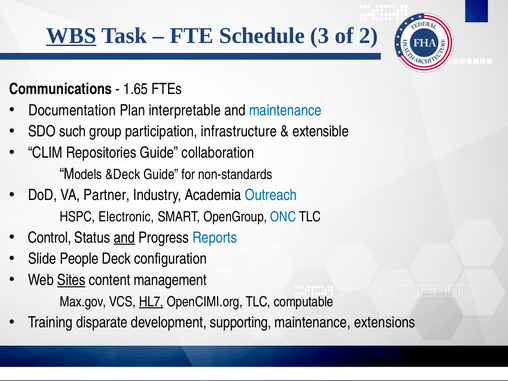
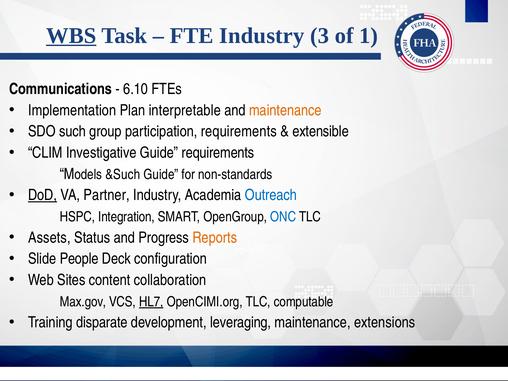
FTE Schedule: Schedule -> Industry
2: 2 -> 1
1.65: 1.65 -> 6.10
Documentation: Documentation -> Implementation
maintenance at (285, 110) colour: blue -> orange
participation infrastructure: infrastructure -> requirements
Repositories: Repositories -> Investigative
Guide collaboration: collaboration -> requirements
&Deck: &Deck -> &Such
DoD underline: none -> present
Electronic: Electronic -> Integration
Control: Control -> Assets
and at (124, 238) underline: present -> none
Reports colour: blue -> orange
Sites underline: present -> none
management: management -> collaboration
supporting: supporting -> leveraging
